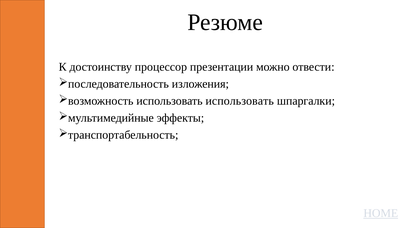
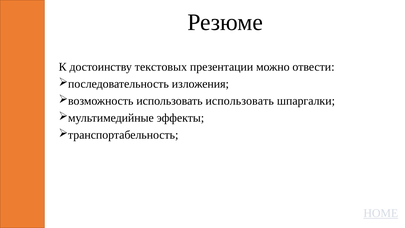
процессор: процессор -> текстовых
